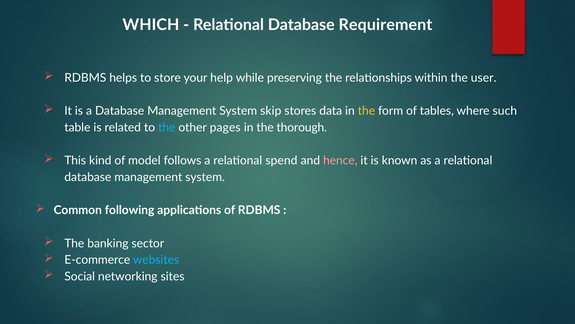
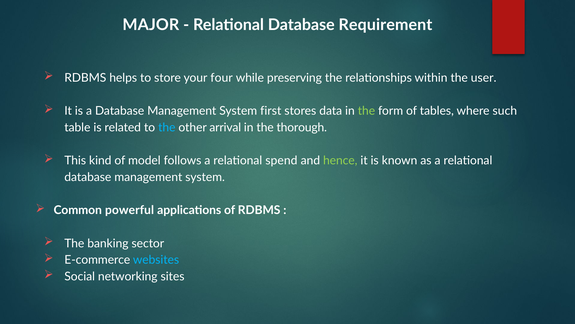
WHICH: WHICH -> MAJOR
help: help -> four
skip: skip -> first
the at (366, 111) colour: yellow -> light green
pages: pages -> arrival
hence colour: pink -> light green
following: following -> powerful
